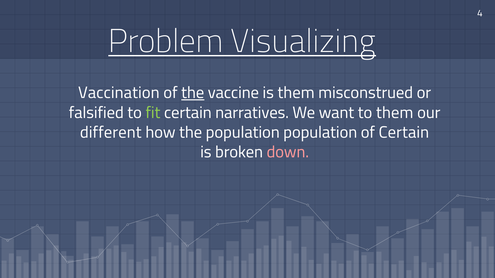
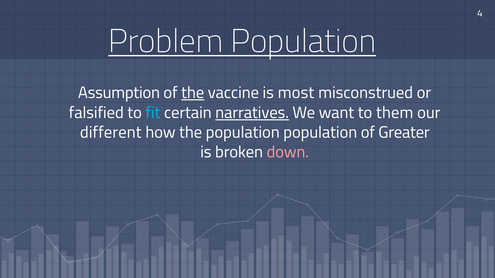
Problem Visualizing: Visualizing -> Population
Vaccination: Vaccination -> Assumption
is them: them -> most
fit colour: light green -> light blue
narratives underline: none -> present
of Certain: Certain -> Greater
